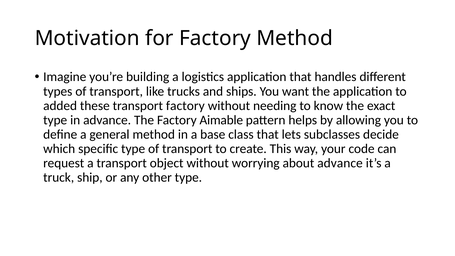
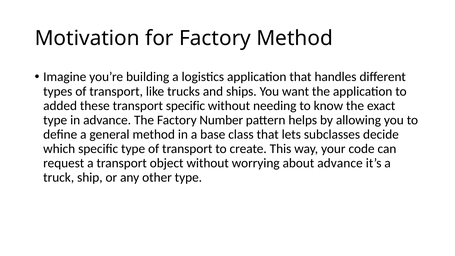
transport factory: factory -> specific
Aimable: Aimable -> Number
